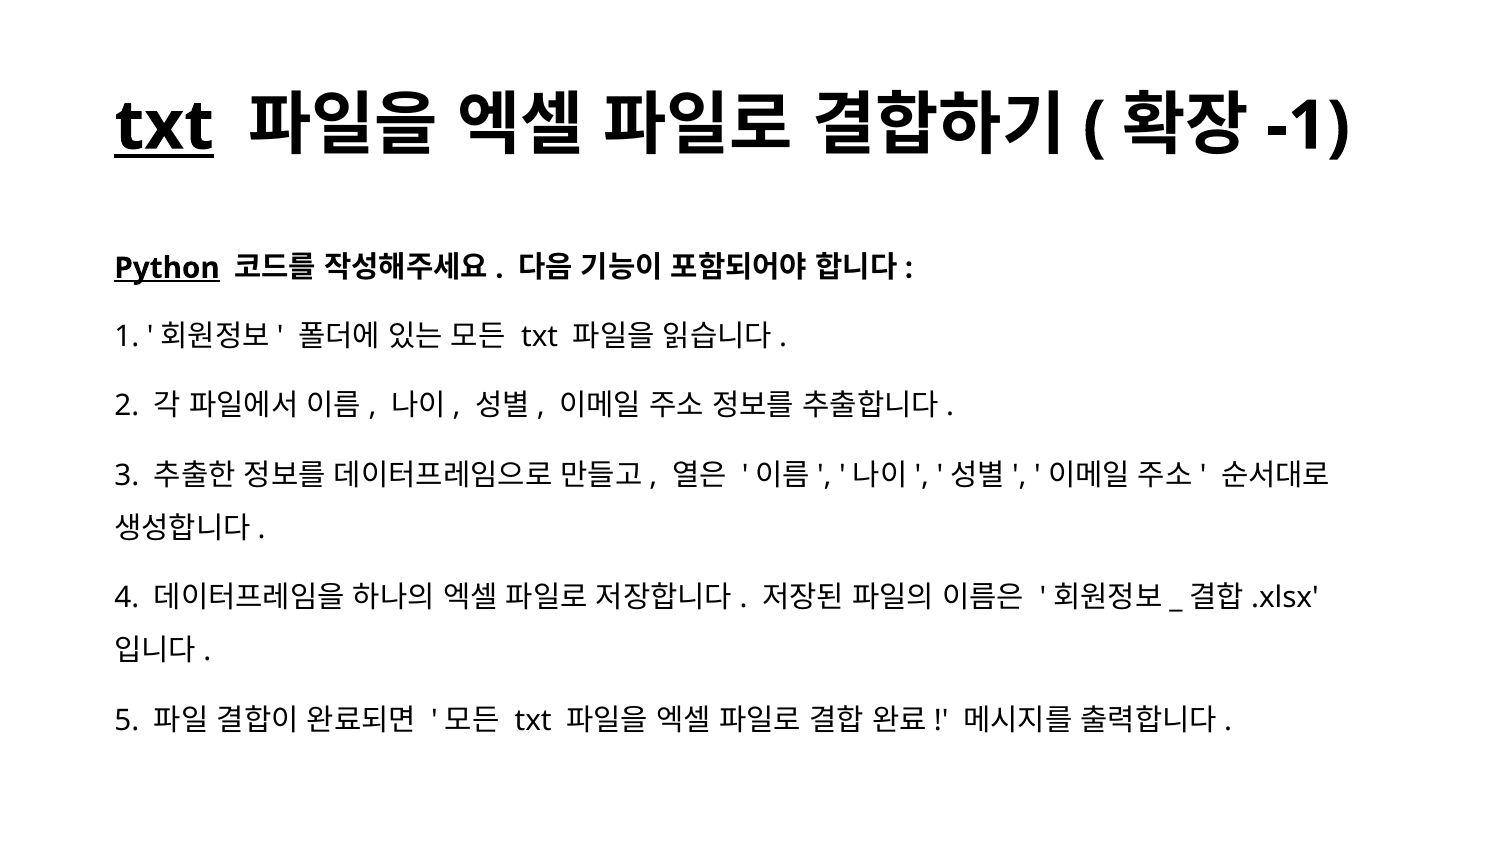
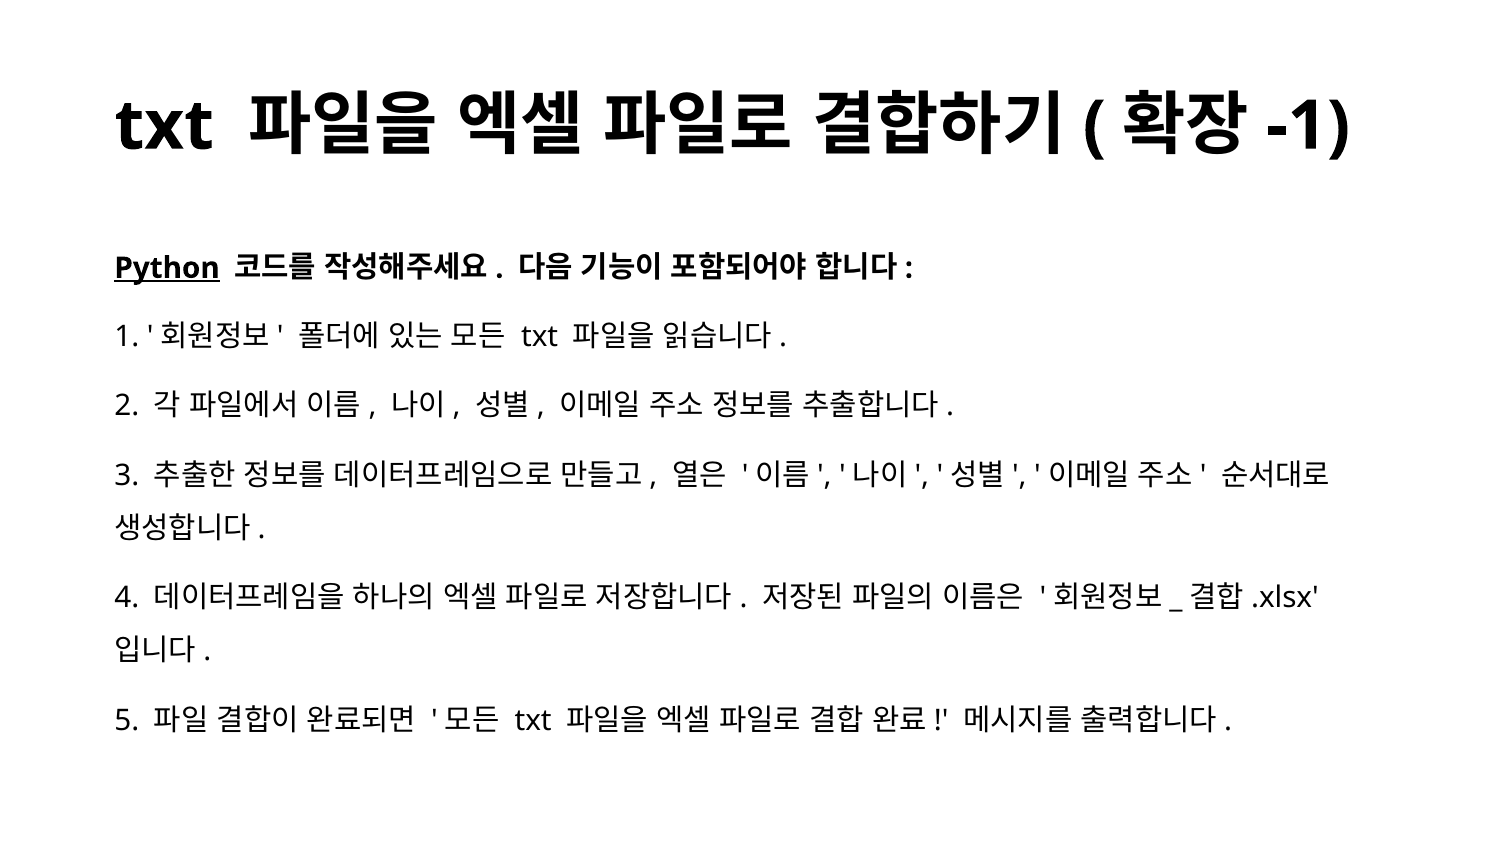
txt at (164, 126) underline: present -> none
